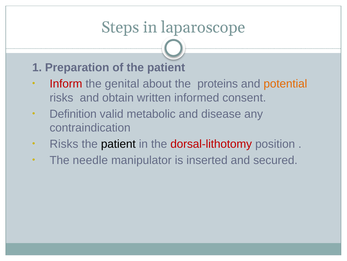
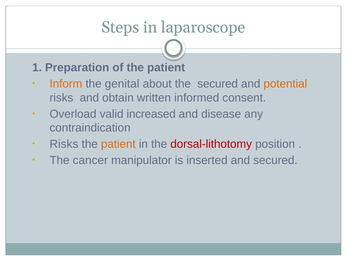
Inform colour: red -> orange
the proteins: proteins -> secured
Definition: Definition -> Overload
metabolic: metabolic -> increased
patient at (118, 144) colour: black -> orange
needle: needle -> cancer
